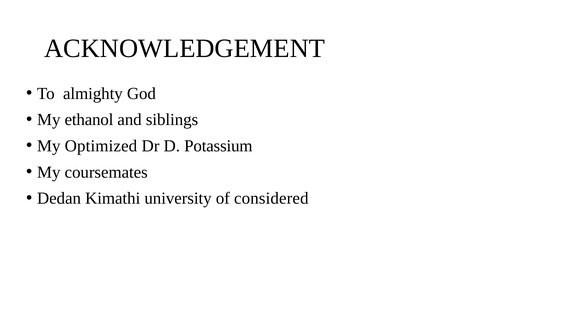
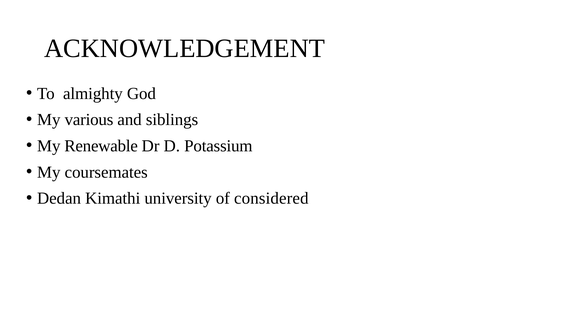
ethanol: ethanol -> various
Optimized: Optimized -> Renewable
